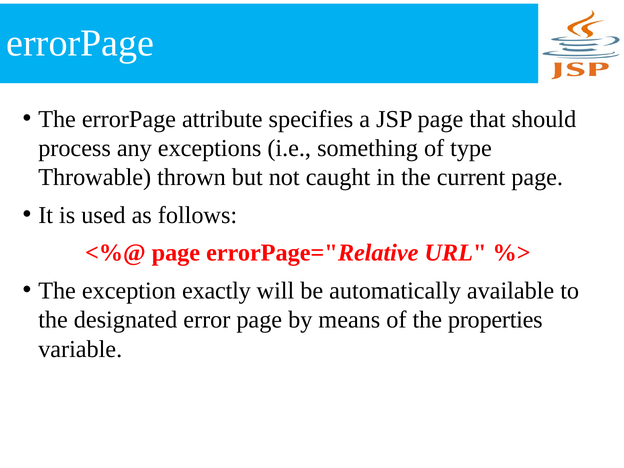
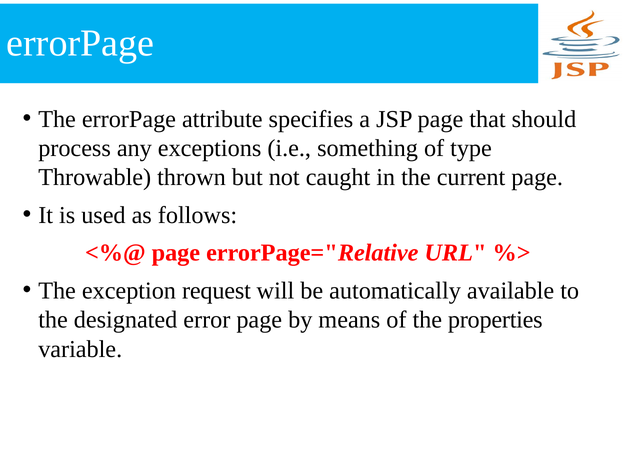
exactly: exactly -> request
